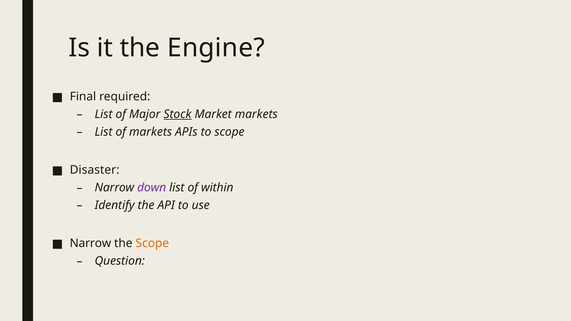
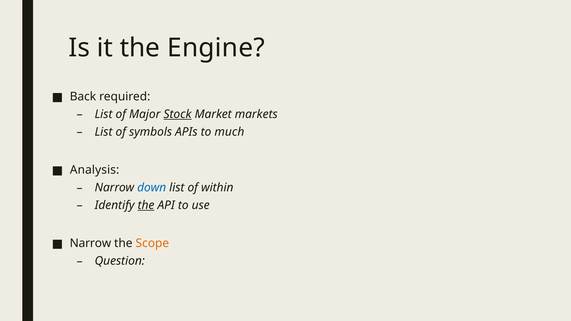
Final: Final -> Back
of markets: markets -> symbols
to scope: scope -> much
Disaster: Disaster -> Analysis
down colour: purple -> blue
the at (146, 205) underline: none -> present
